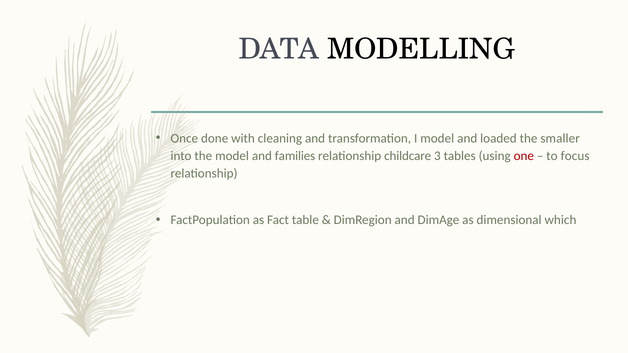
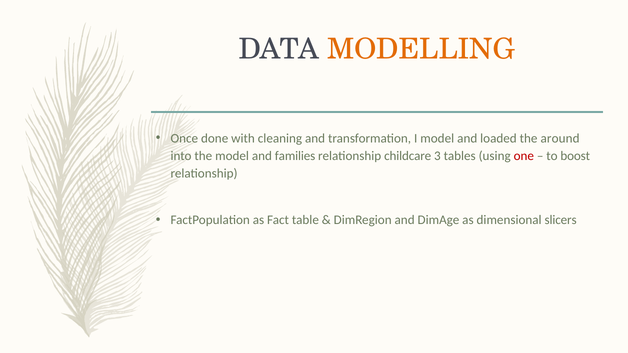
MODELLING colour: black -> orange
smaller: smaller -> around
focus: focus -> boost
which: which -> slicers
